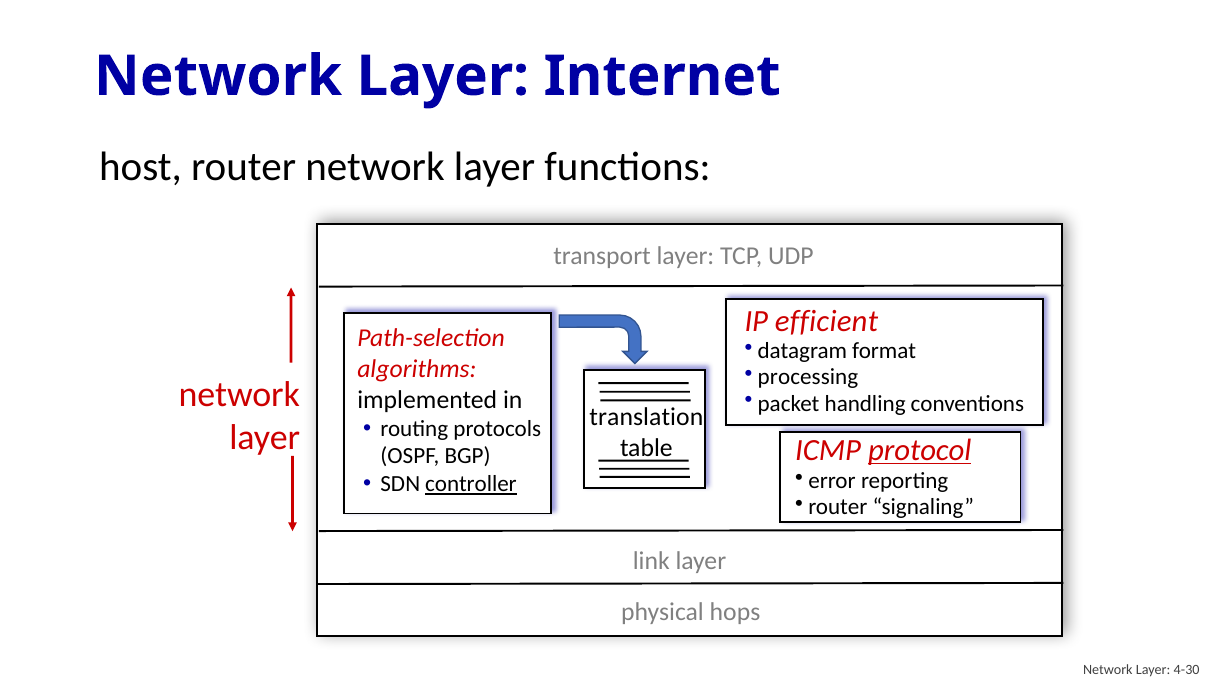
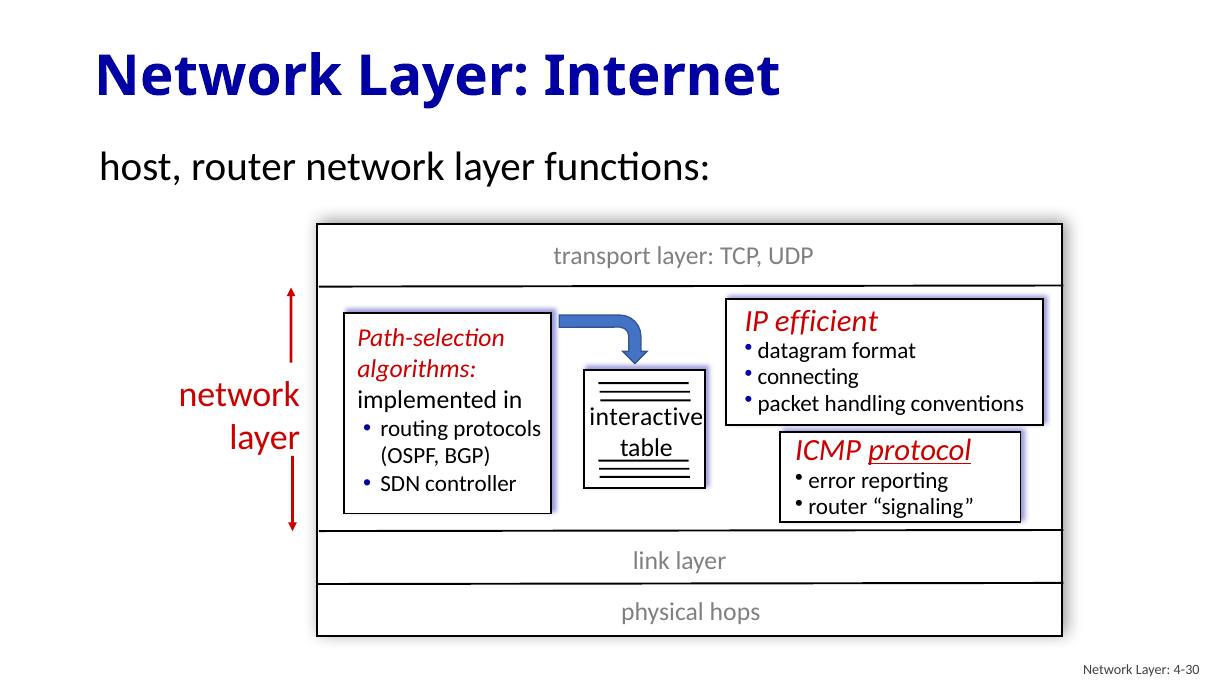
processing: processing -> connecting
translation: translation -> interactive
controller underline: present -> none
